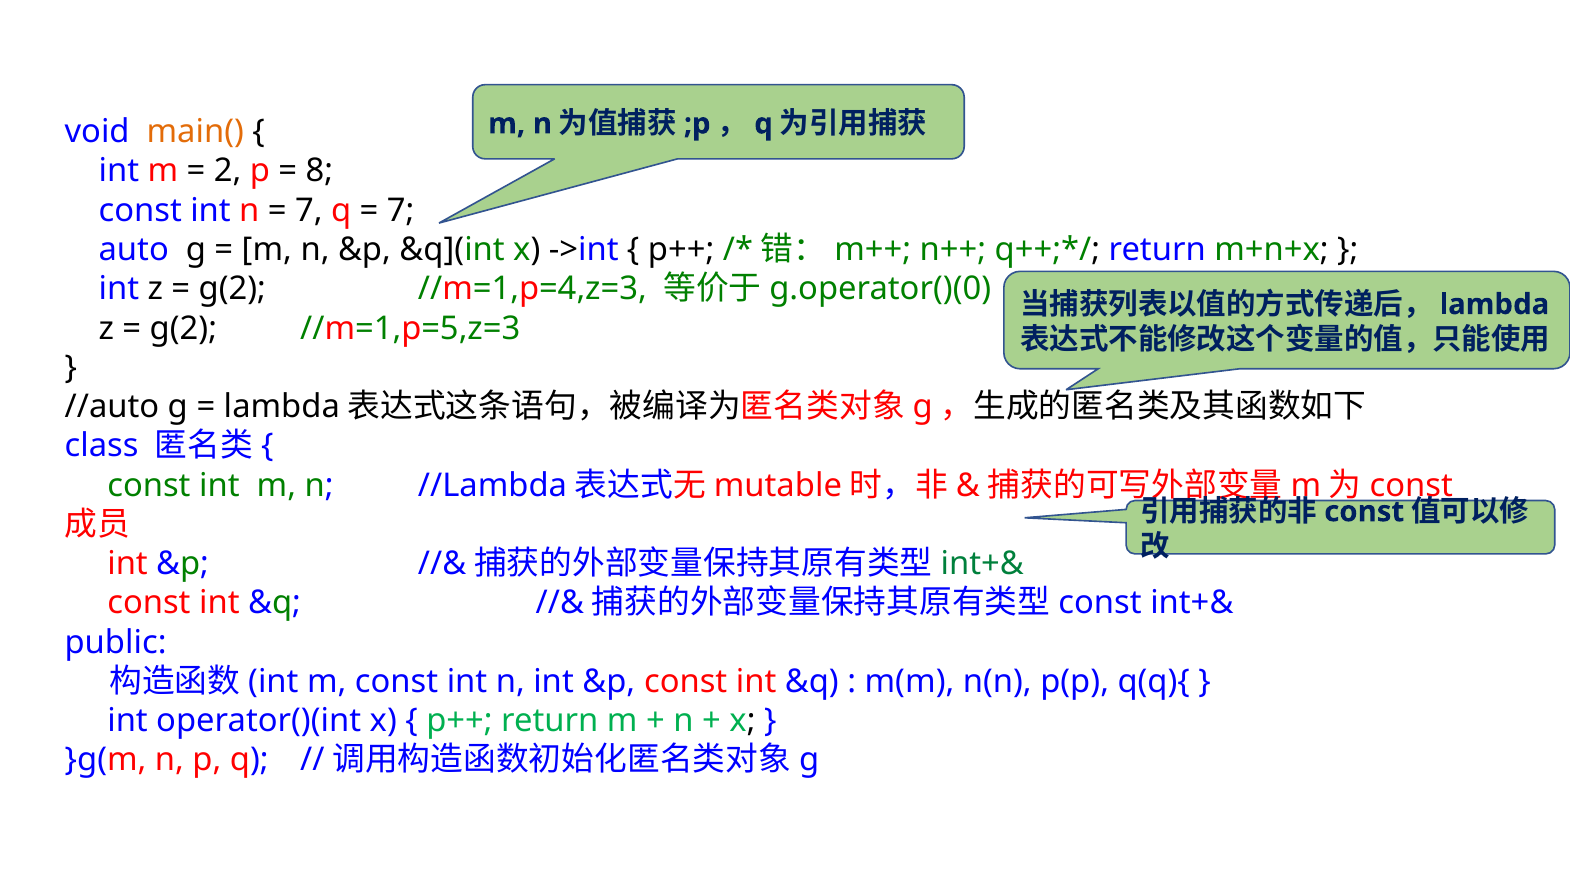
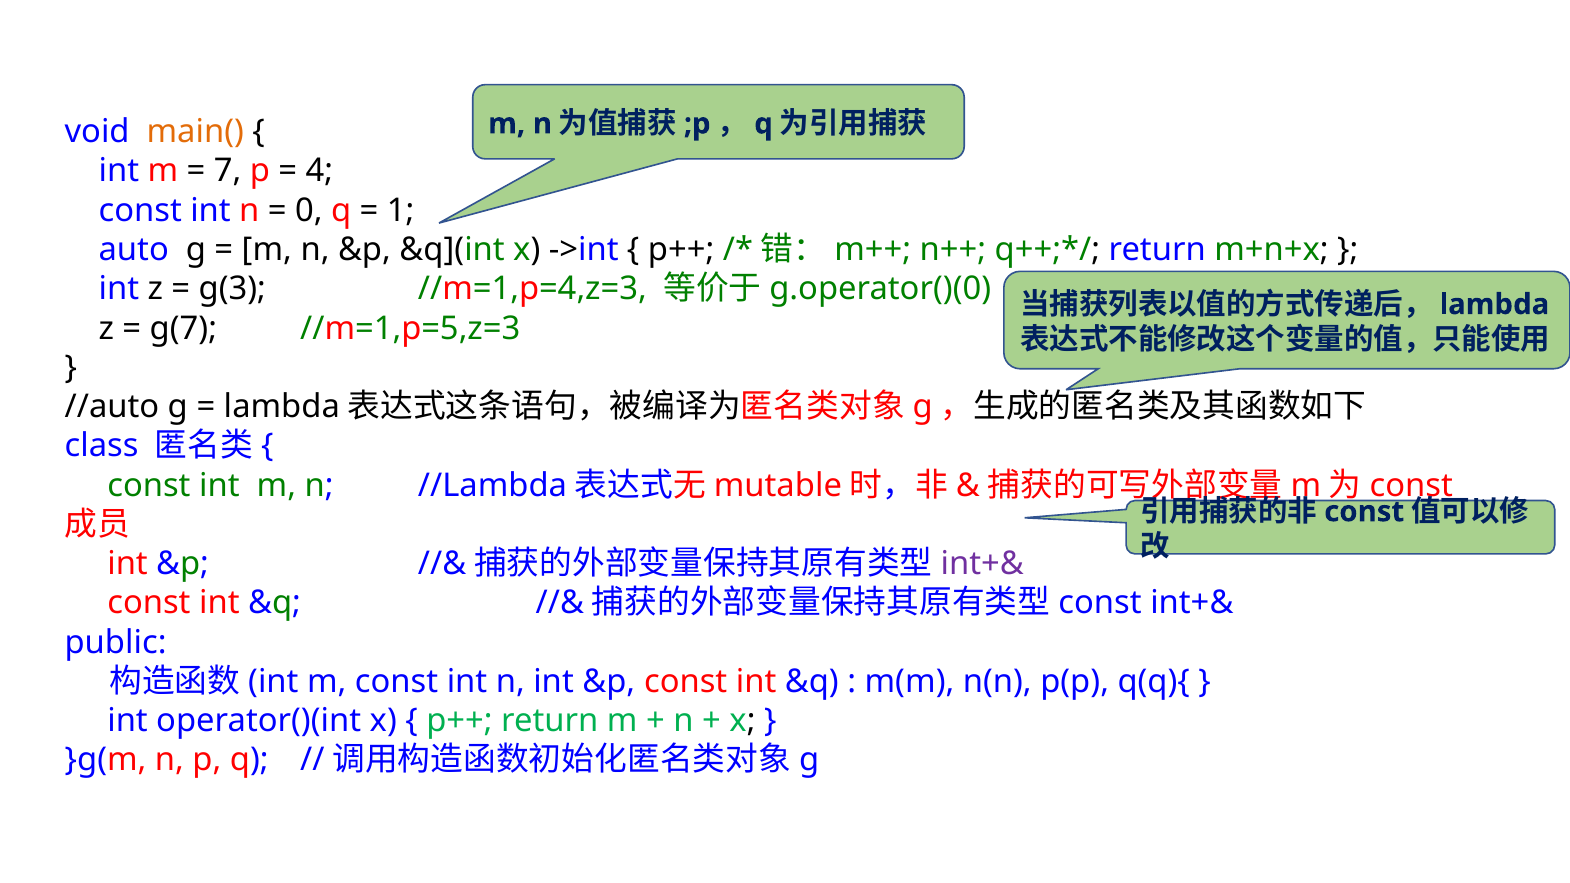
2: 2 -> 7
8: 8 -> 4
7 at (309, 210): 7 -> 0
7 at (401, 210): 7 -> 1
g(2 at (232, 289): g(2 -> g(3
g(2 at (183, 328): g(2 -> g(7
int+& at (982, 564) colour: green -> purple
